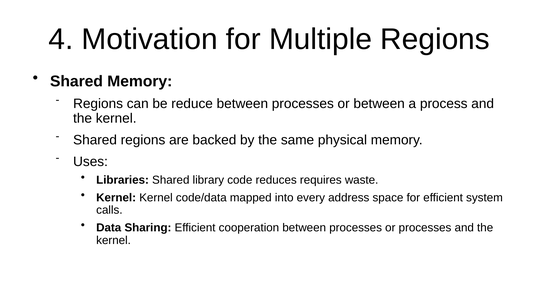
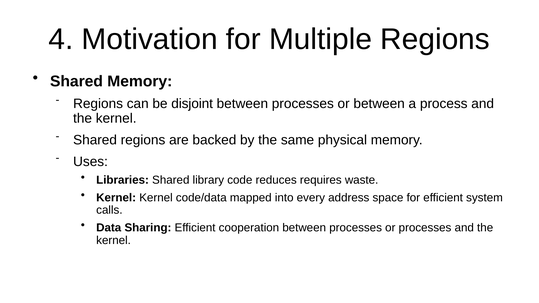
reduce: reduce -> disjoint
